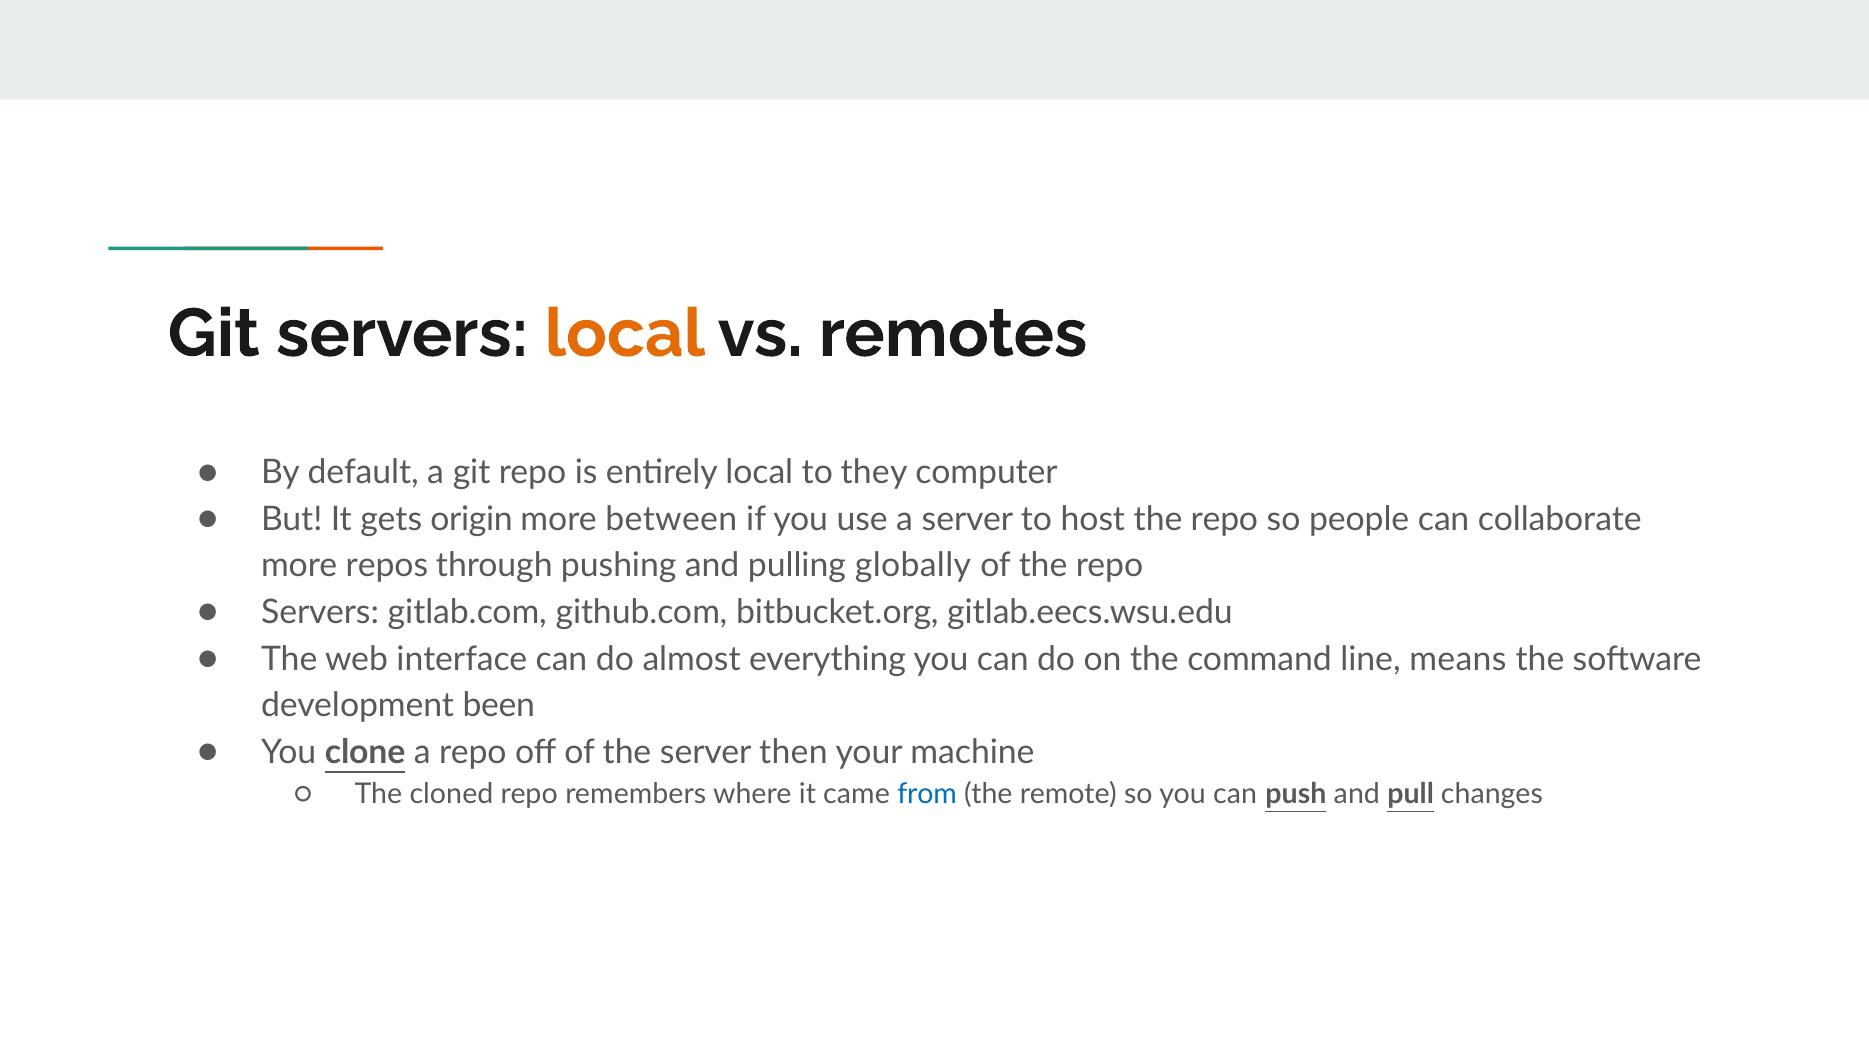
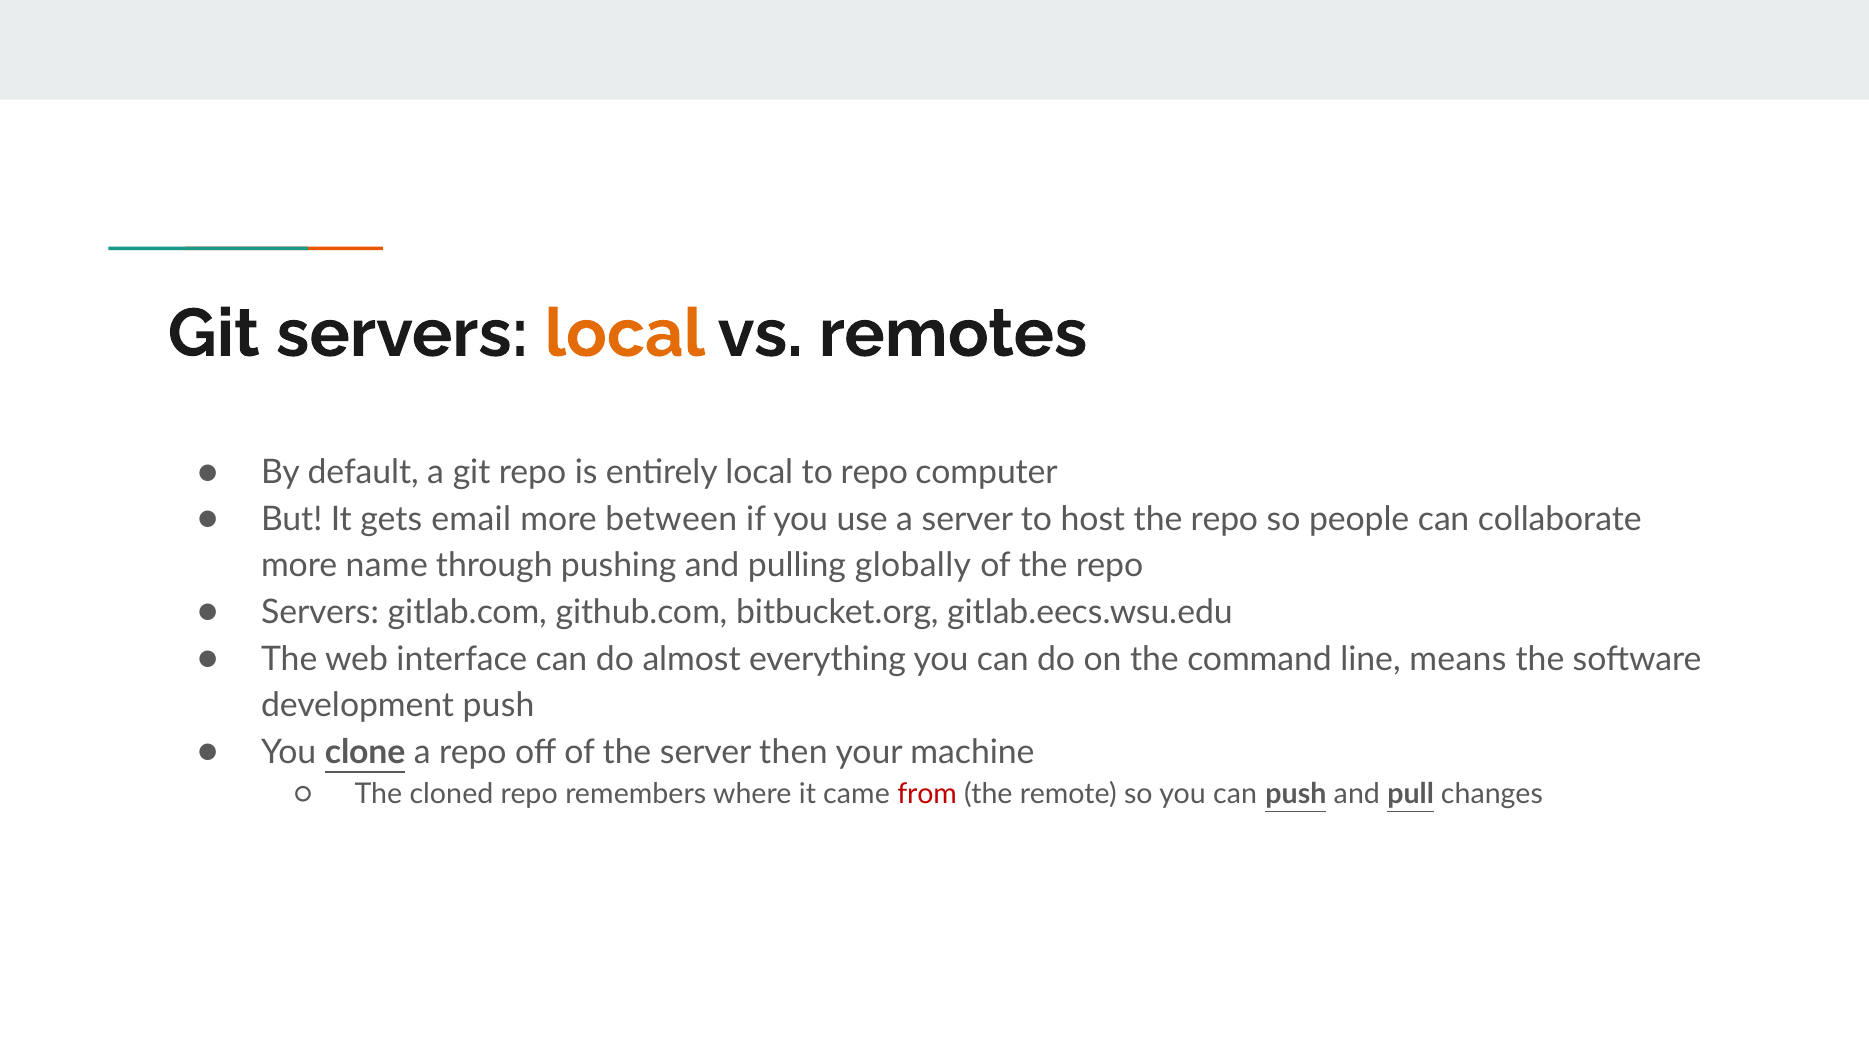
to they: they -> repo
origin: origin -> email
repos: repos -> name
development been: been -> push
from colour: blue -> red
